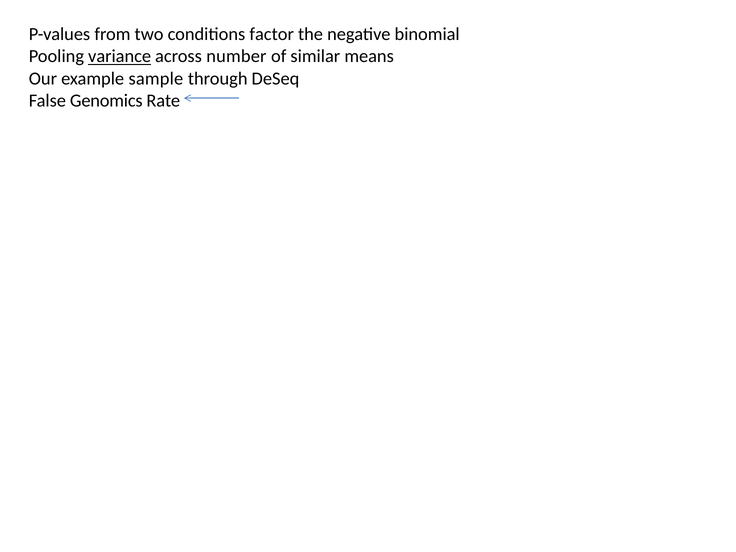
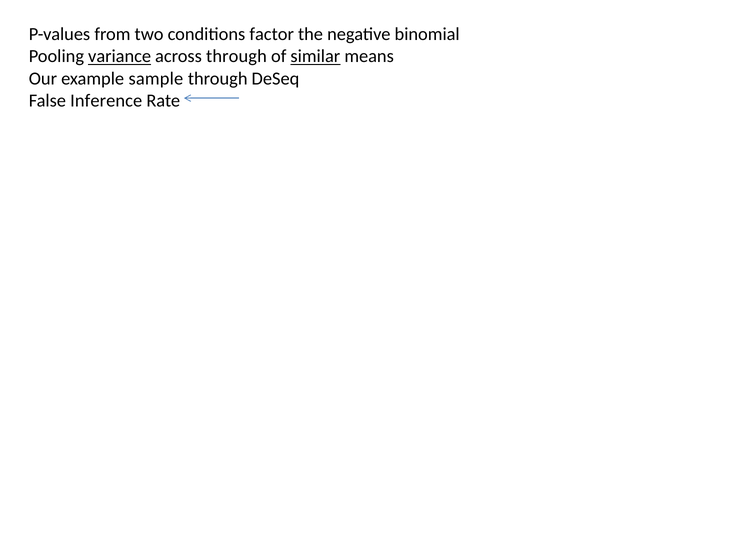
across number: number -> through
similar underline: none -> present
Genomics: Genomics -> Inference
